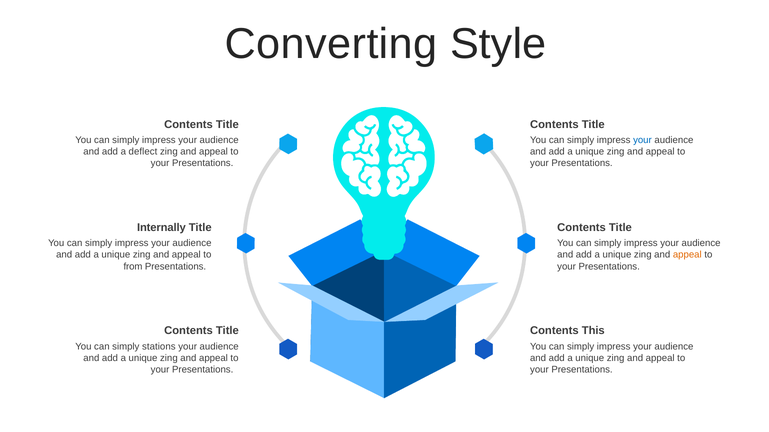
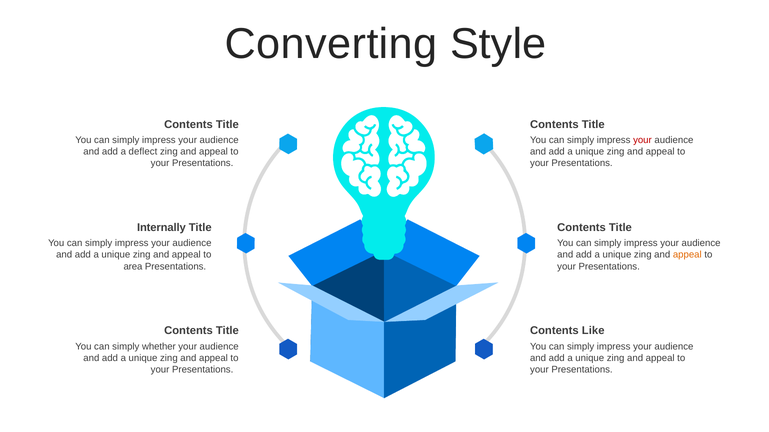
your at (642, 140) colour: blue -> red
from: from -> area
This: This -> Like
stations: stations -> whether
